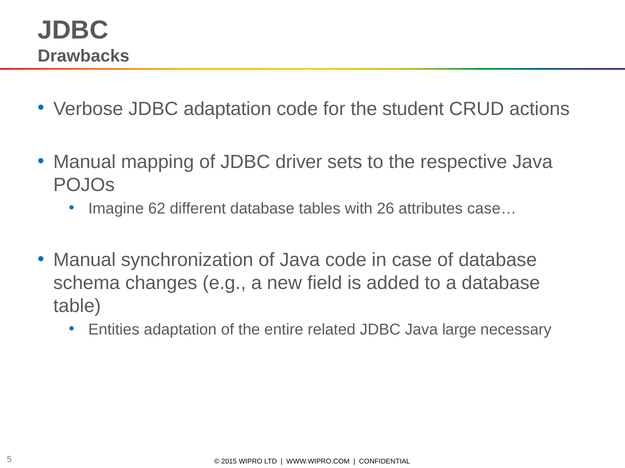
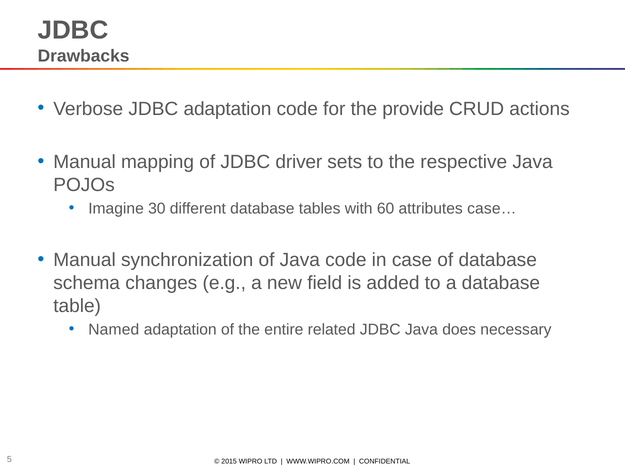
student: student -> provide
62: 62 -> 30
26: 26 -> 60
Entities: Entities -> Named
large: large -> does
